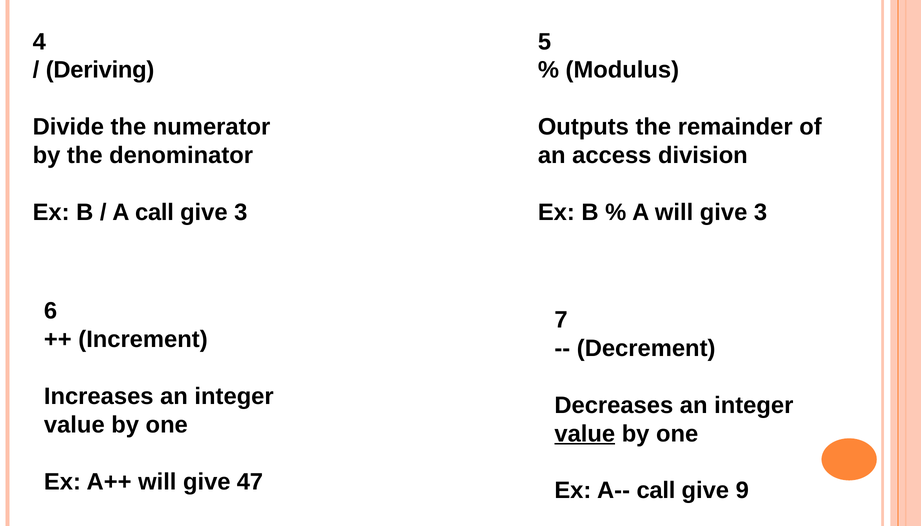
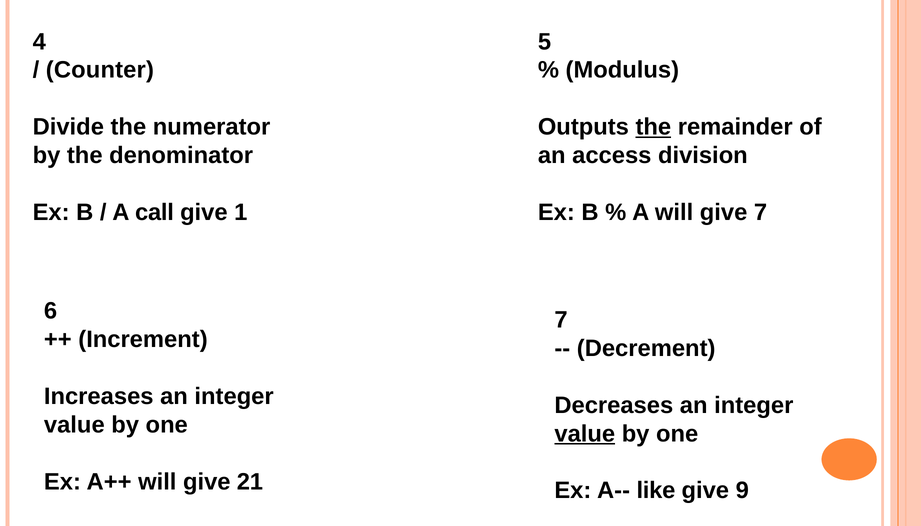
Deriving: Deriving -> Counter
the at (653, 127) underline: none -> present
3 at (241, 213): 3 -> 1
will give 3: 3 -> 7
47: 47 -> 21
A-- call: call -> like
